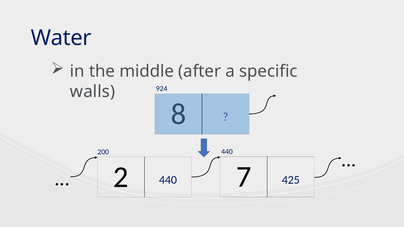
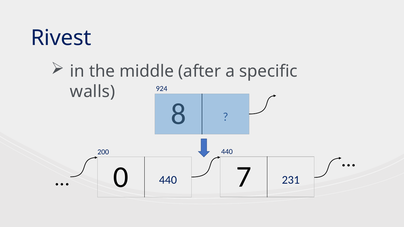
Water: Water -> Rivest
2: 2 -> 0
425: 425 -> 231
